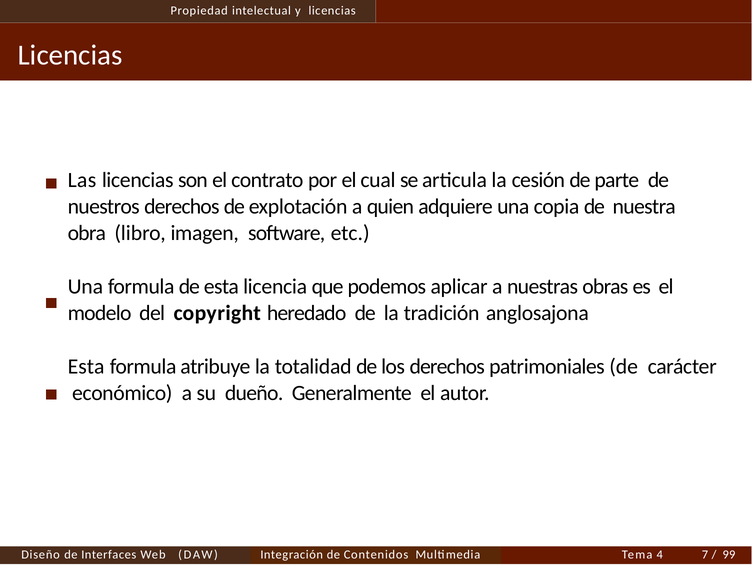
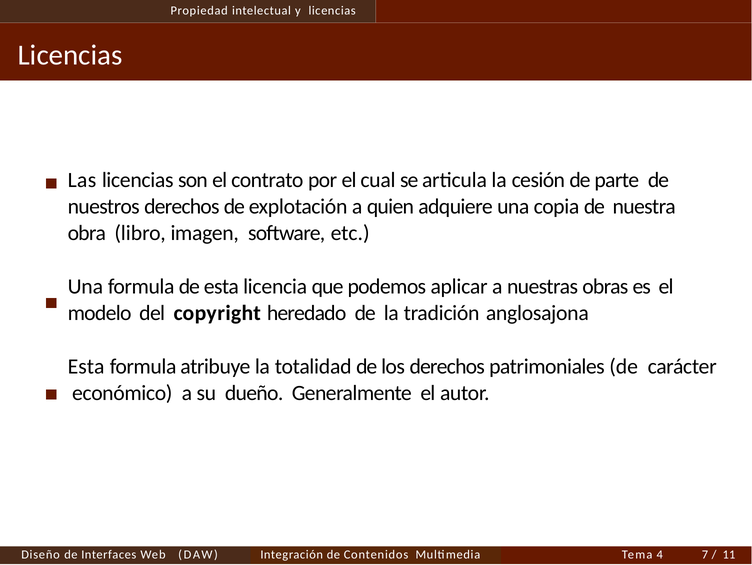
99: 99 -> 11
